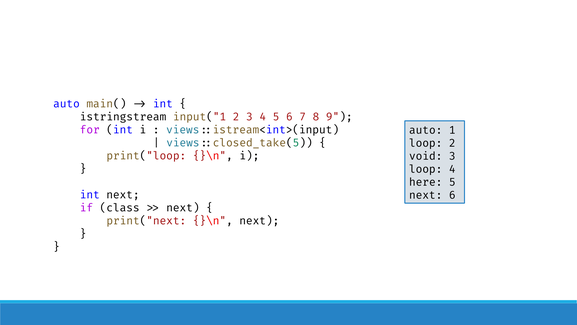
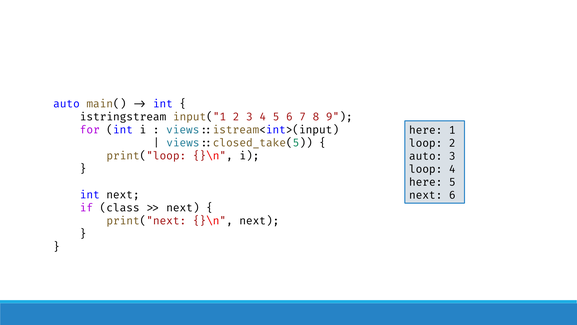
auto at (426, 130): auto -> here
void at (426, 156): void -> auto
